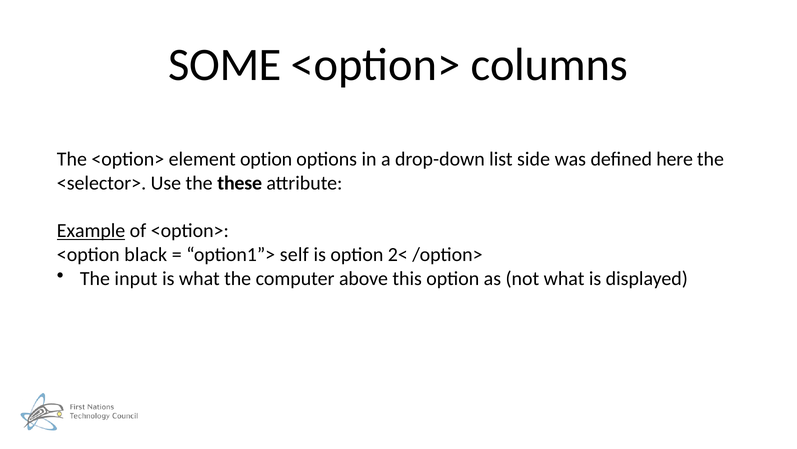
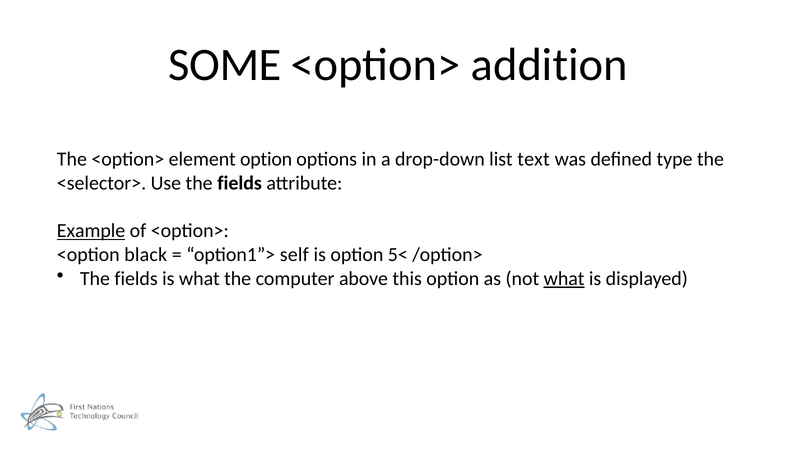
columns: columns -> addition
side: side -> text
here: here -> type
Use the these: these -> fields
2<: 2< -> 5<
input at (136, 278): input -> fields
what at (564, 278) underline: none -> present
